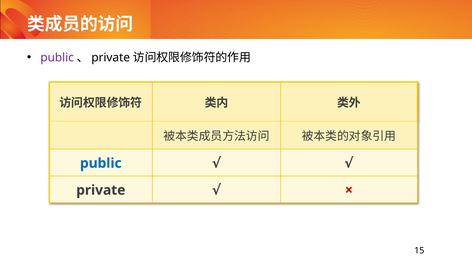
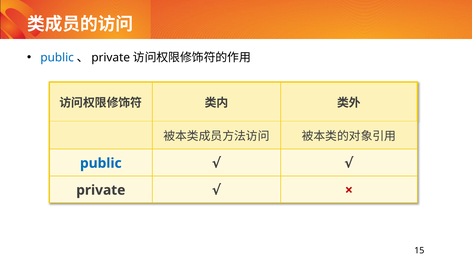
public at (57, 57) colour: purple -> blue
